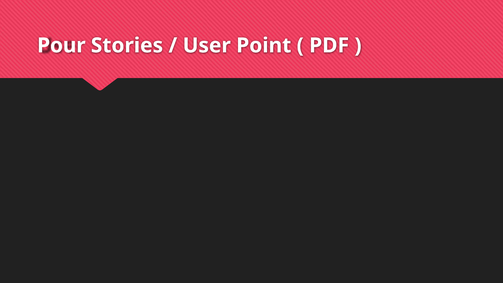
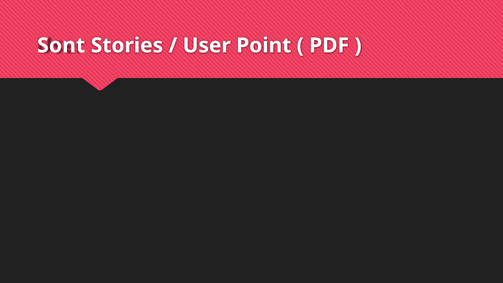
Pour: Pour -> Sont
